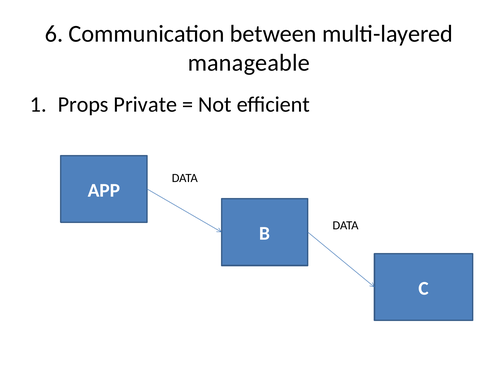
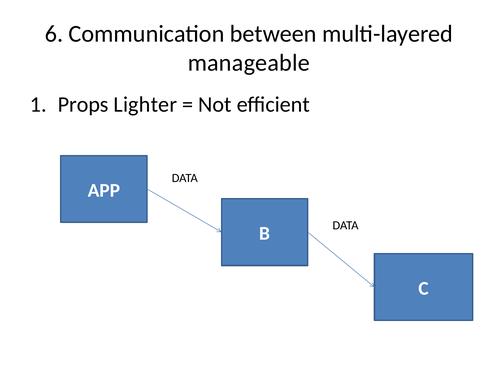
Private: Private -> Lighter
